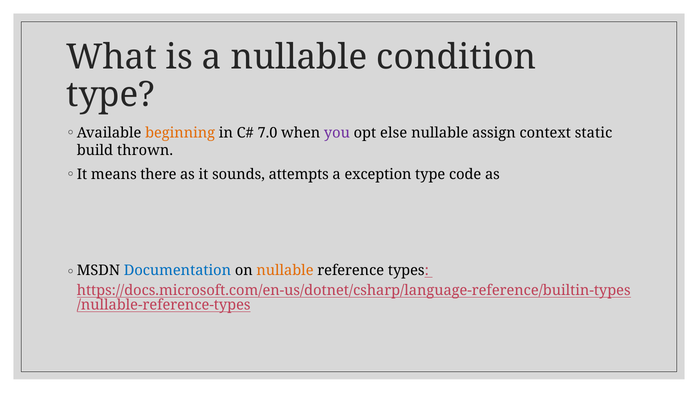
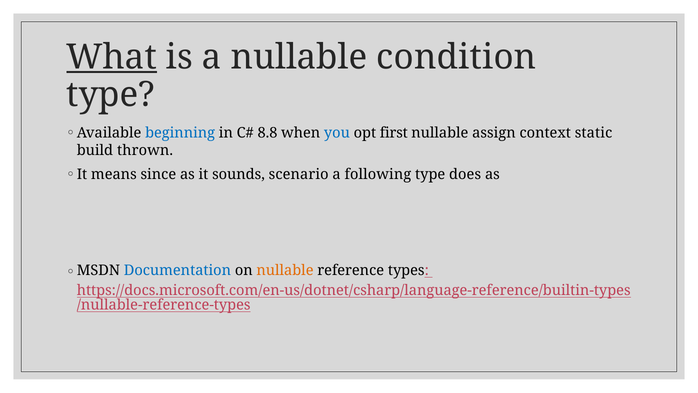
What underline: none -> present
beginning colour: orange -> blue
7.0: 7.0 -> 8.8
you colour: purple -> blue
else: else -> first
there: there -> since
attempts: attempts -> scenario
exception: exception -> following
code: code -> does
